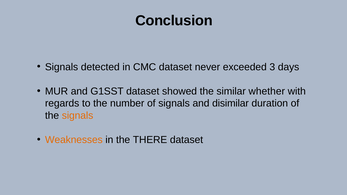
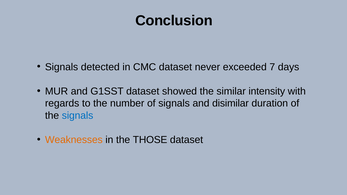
3: 3 -> 7
whether: whether -> intensity
signals at (78, 116) colour: orange -> blue
THERE: THERE -> THOSE
